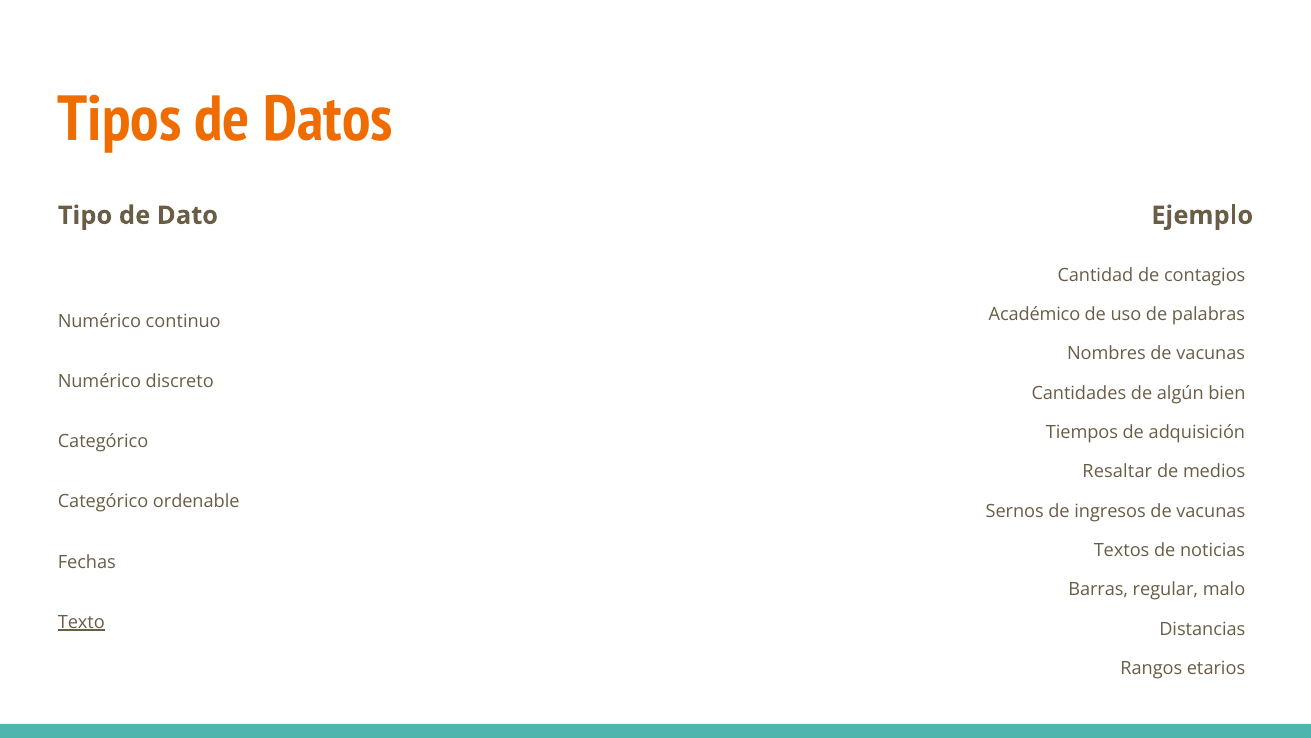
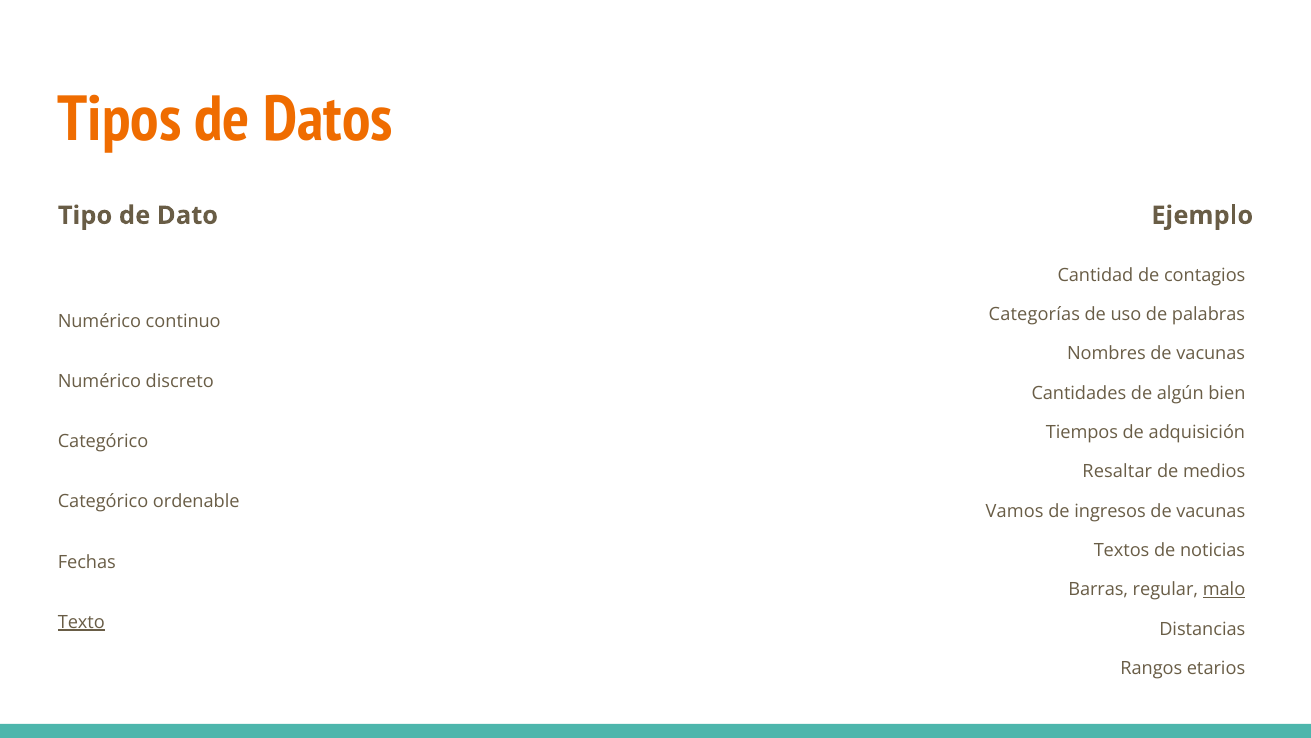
Académico: Académico -> Categorías
Sernos: Sernos -> Vamos
malo underline: none -> present
